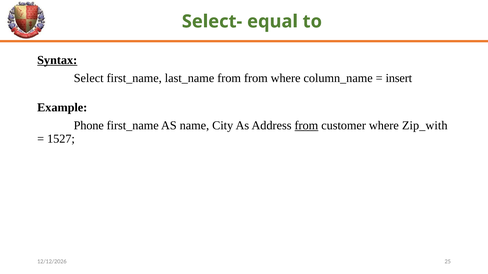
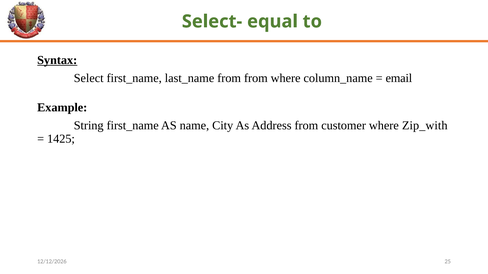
insert: insert -> email
Phone: Phone -> String
from at (306, 126) underline: present -> none
1527: 1527 -> 1425
